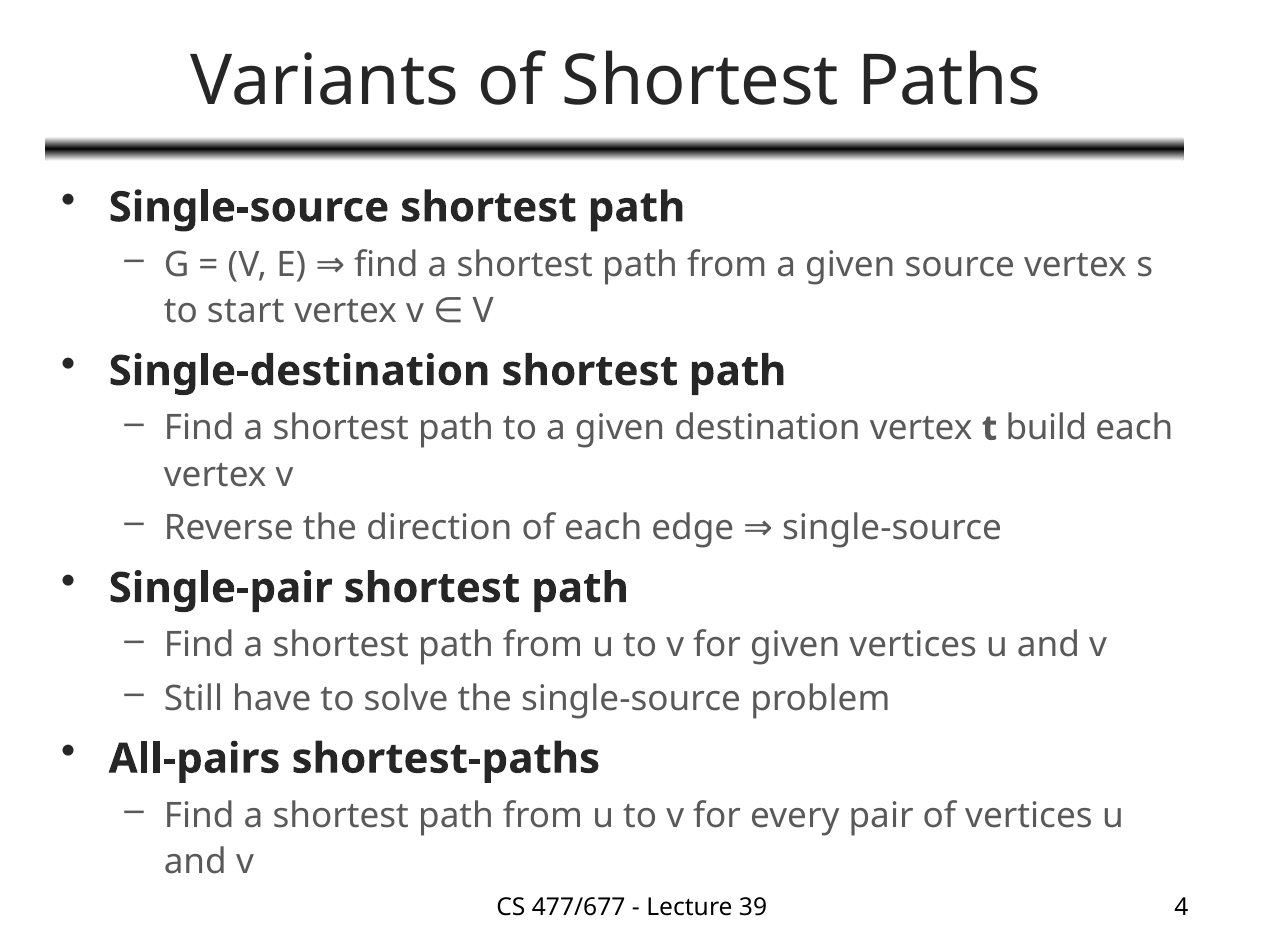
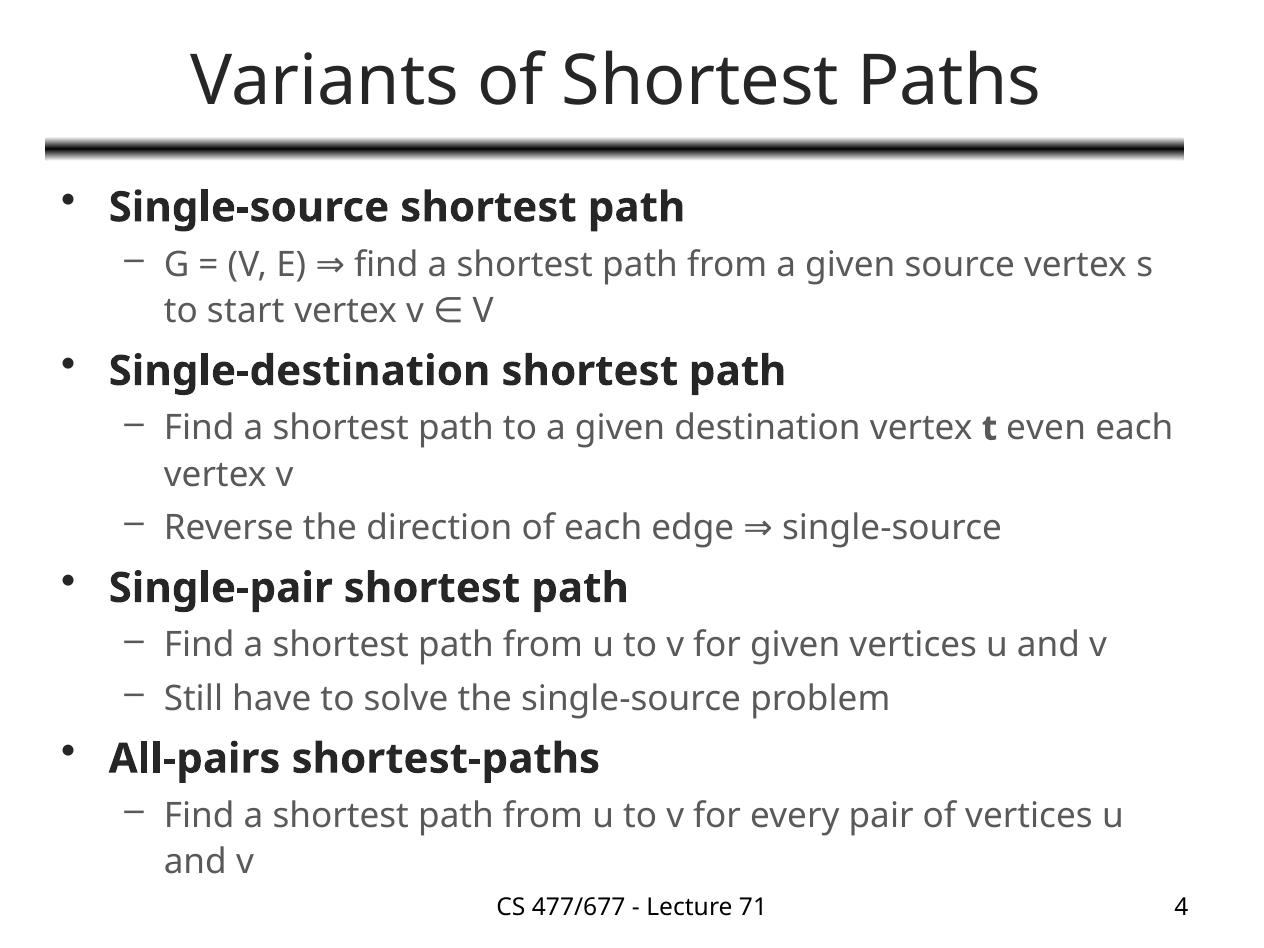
build: build -> even
39: 39 -> 71
